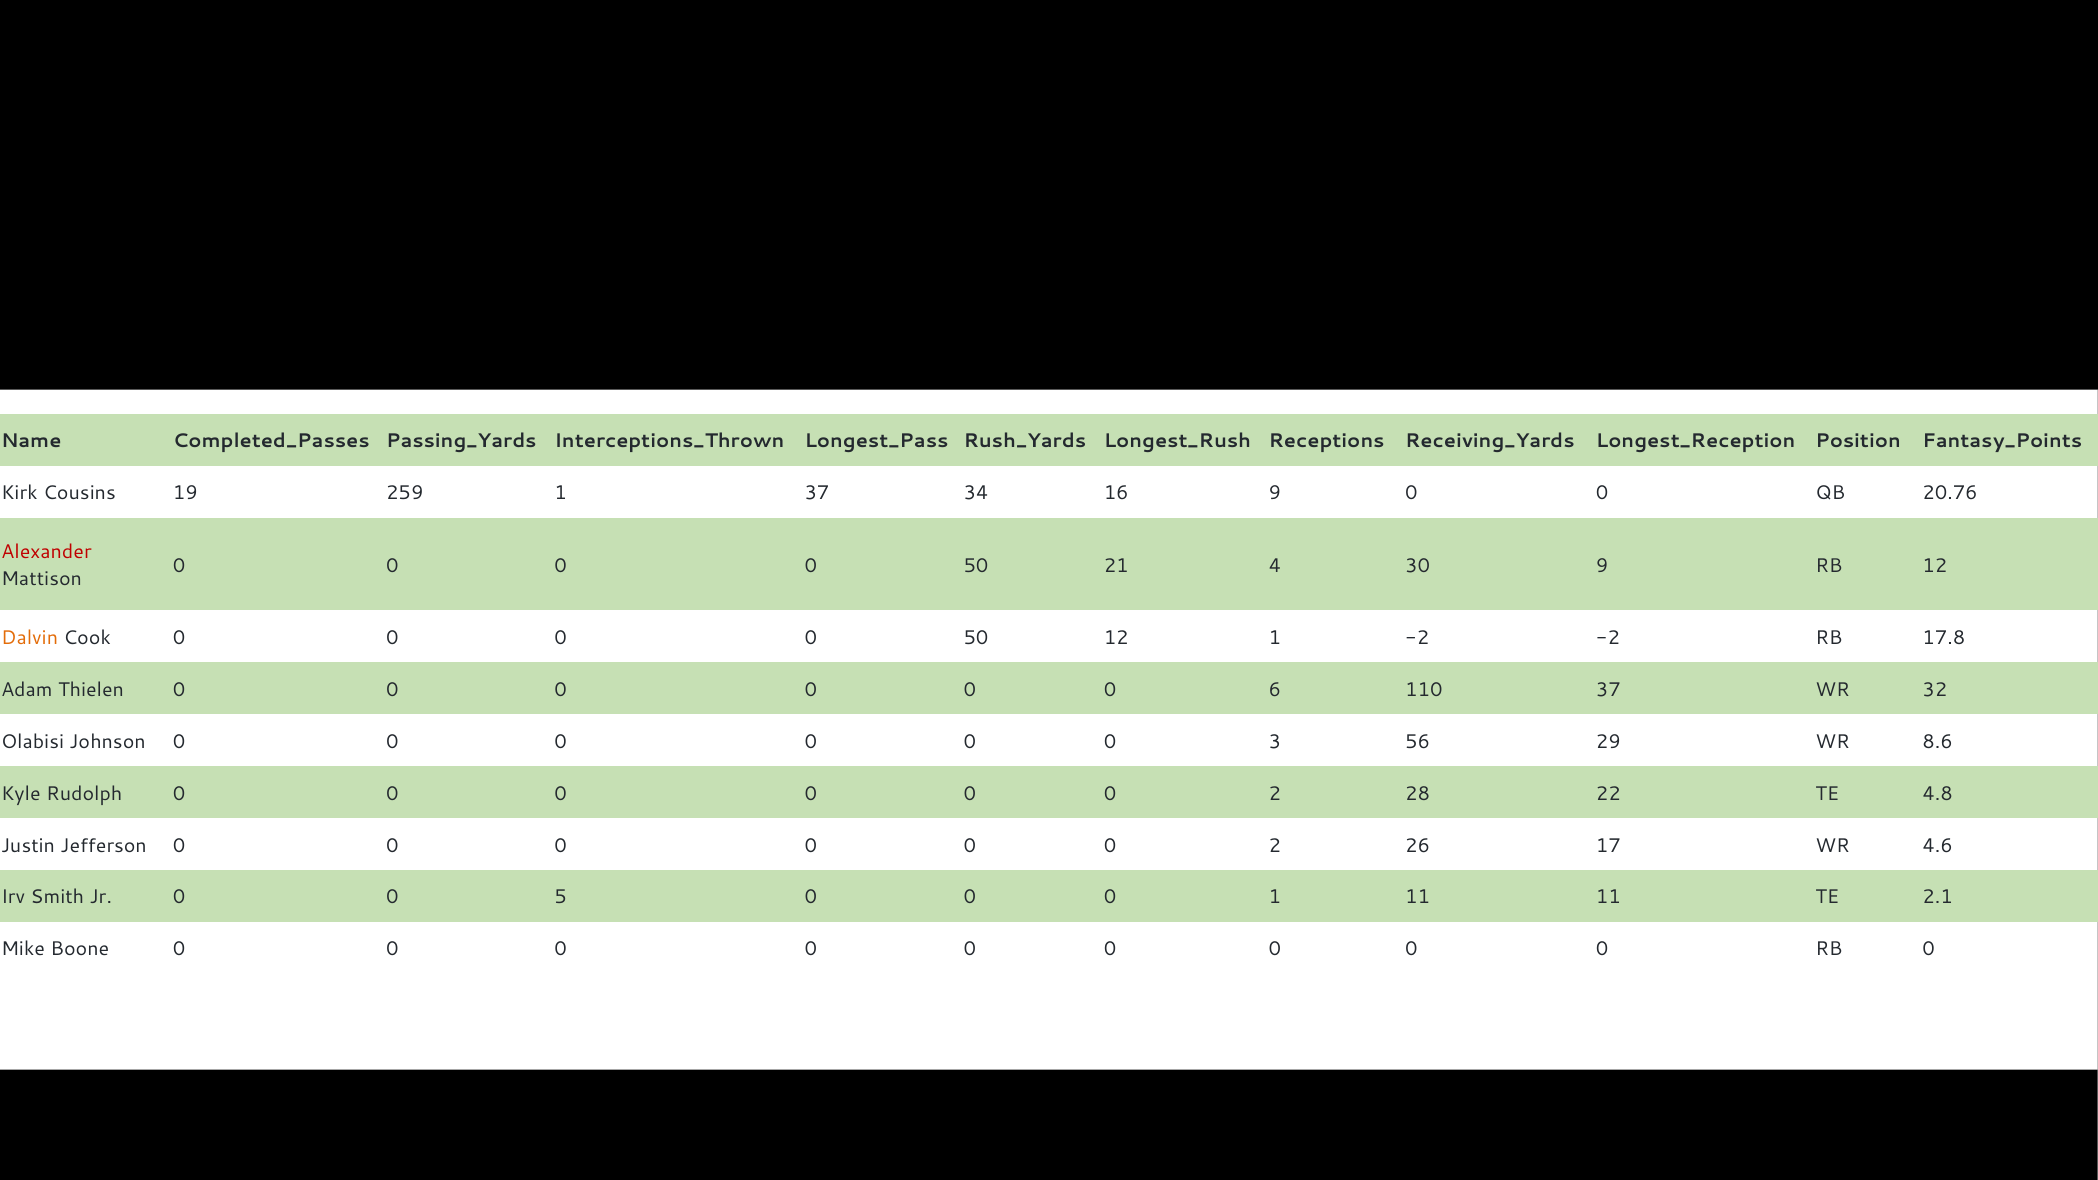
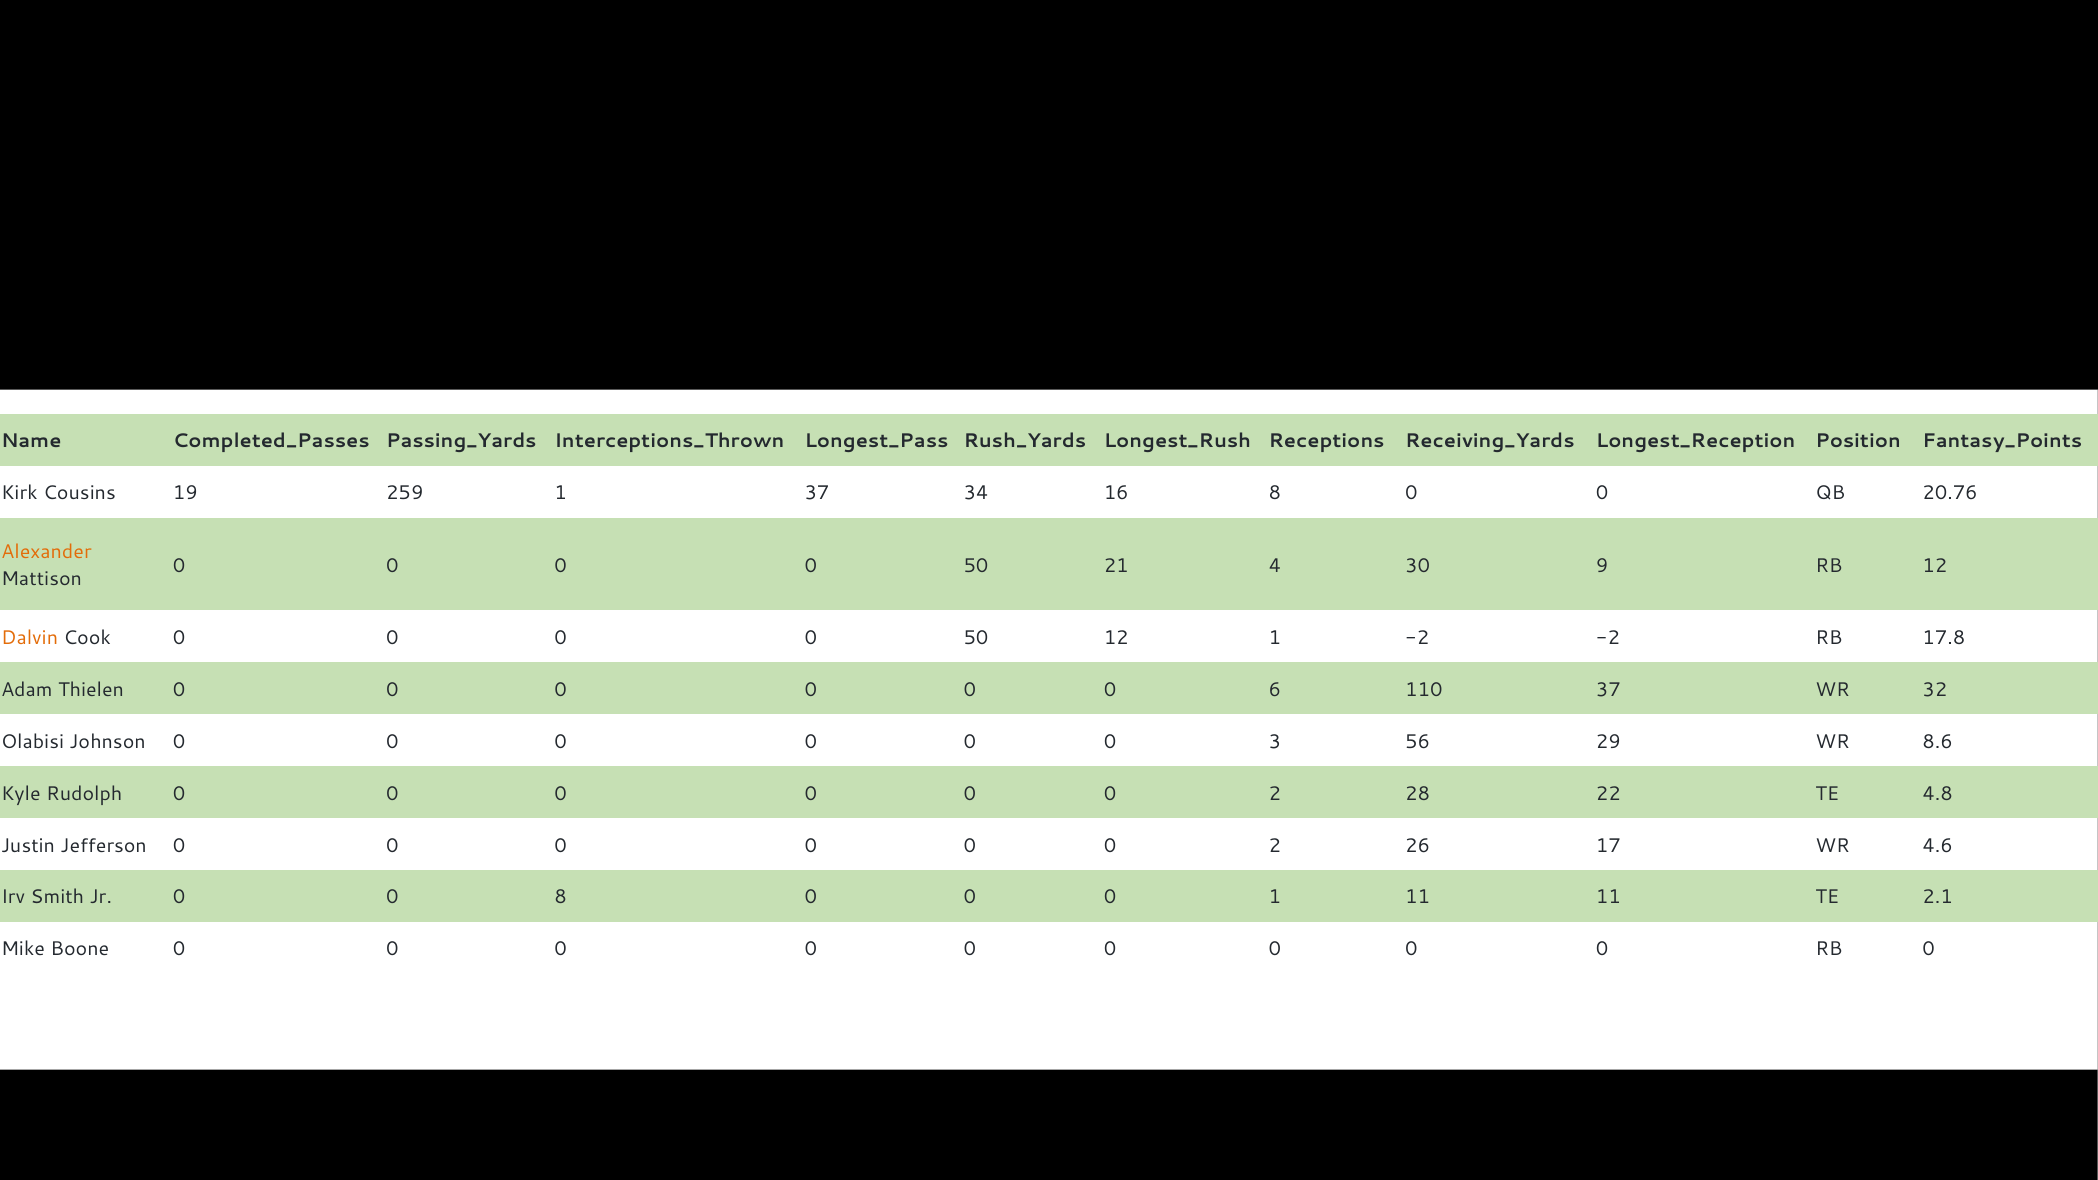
16 9: 9 -> 8
Alexander colour: red -> orange
0 5: 5 -> 8
